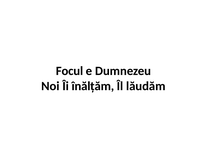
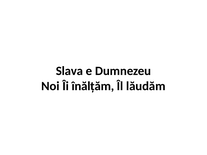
Focul: Focul -> Slava
